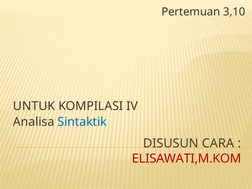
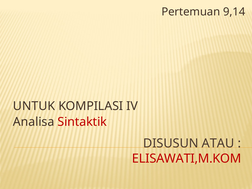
3,10: 3,10 -> 9,14
Sintaktik colour: blue -> red
CARA: CARA -> ATAU
